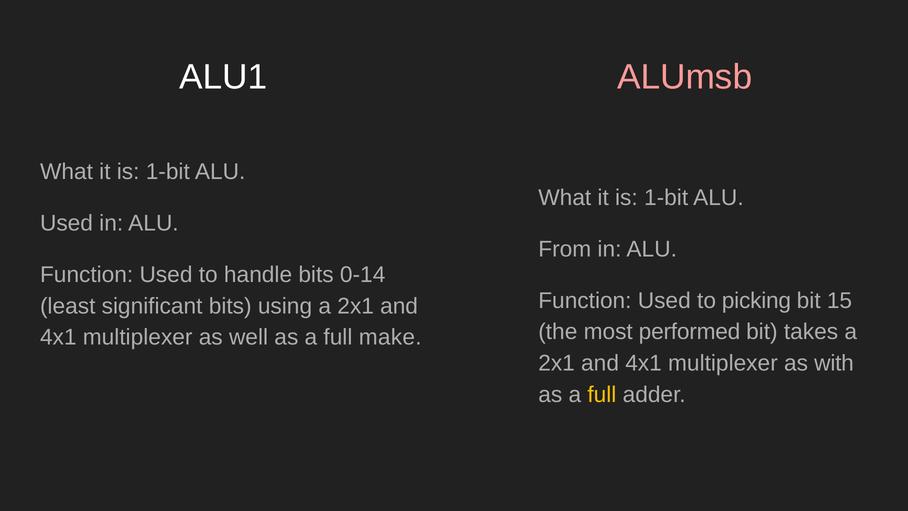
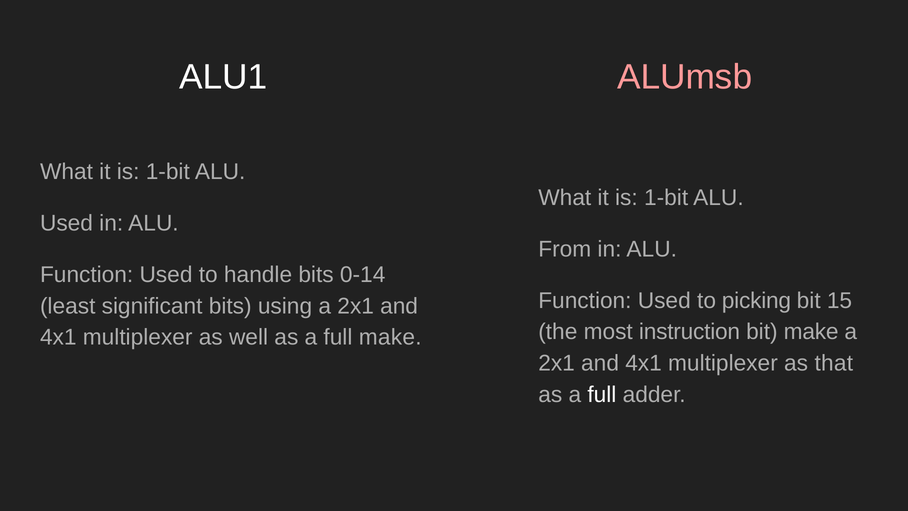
performed: performed -> instruction
bit takes: takes -> make
with: with -> that
full at (602, 394) colour: yellow -> white
